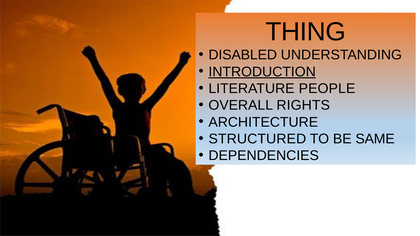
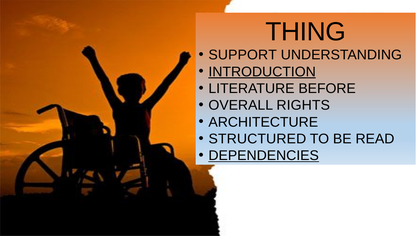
DISABLED: DISABLED -> SUPPORT
PEOPLE: PEOPLE -> BEFORE
SAME: SAME -> READ
DEPENDENCIES underline: none -> present
